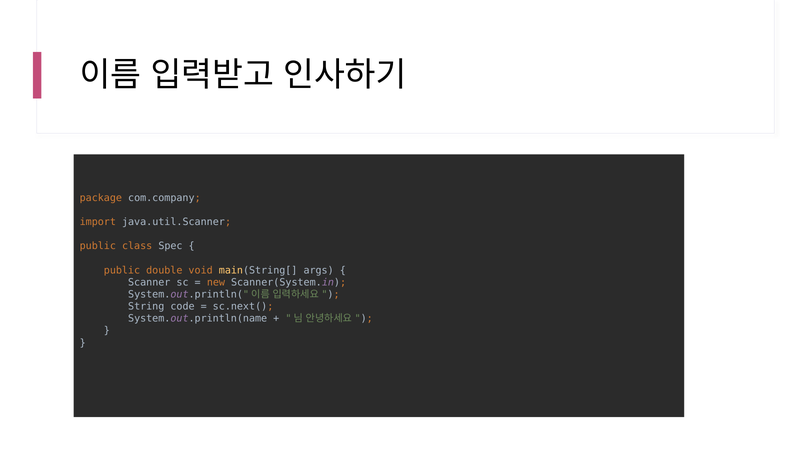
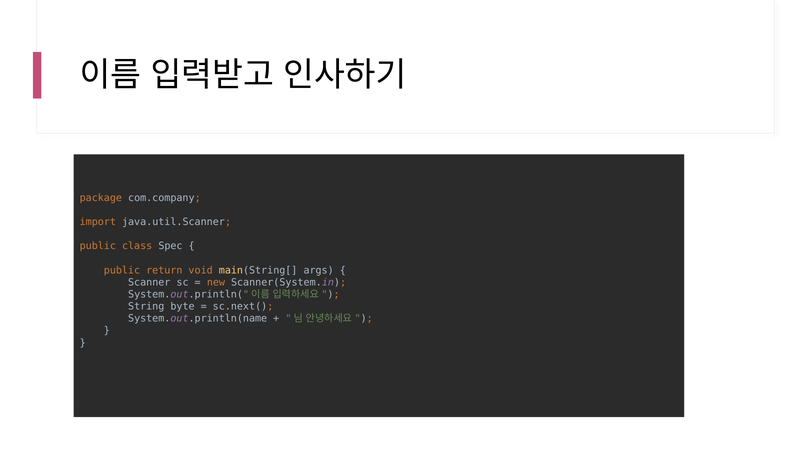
double: double -> return
code: code -> byte
